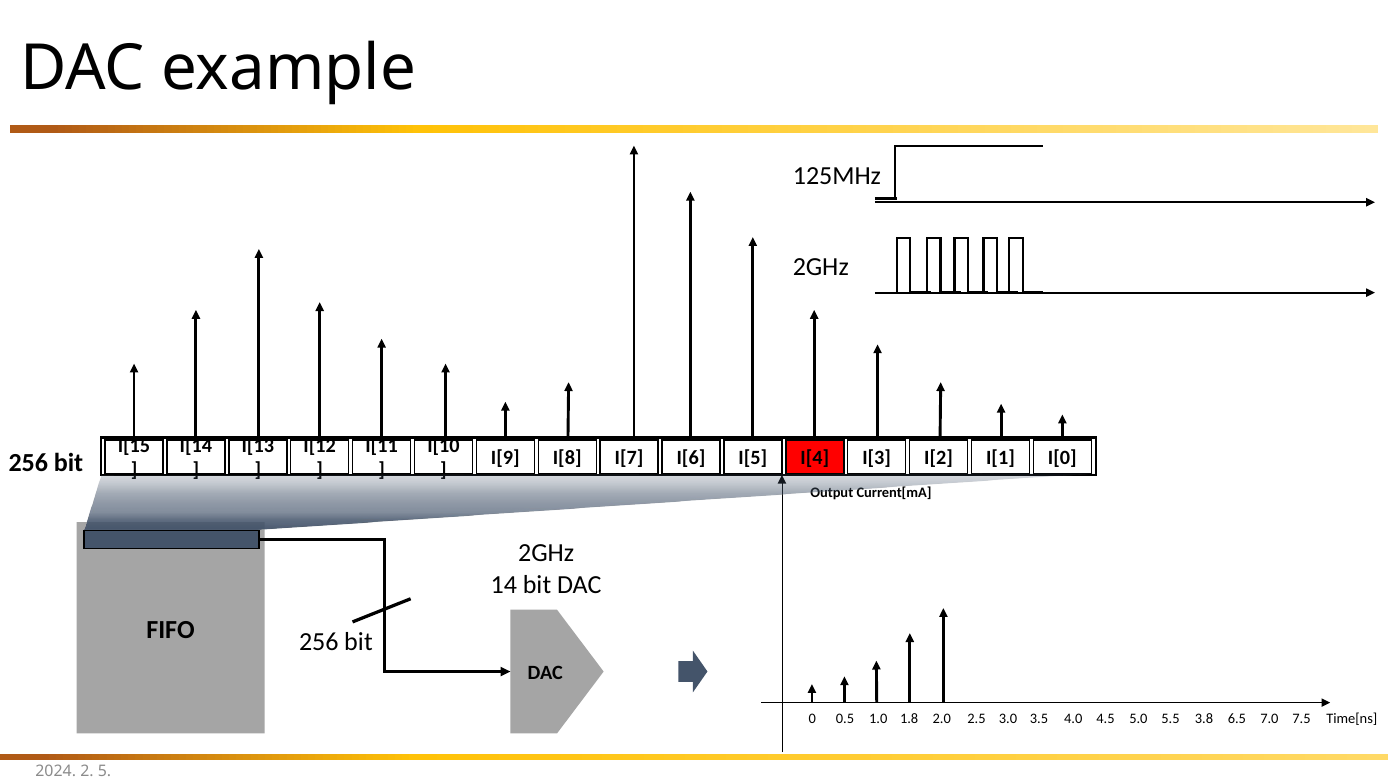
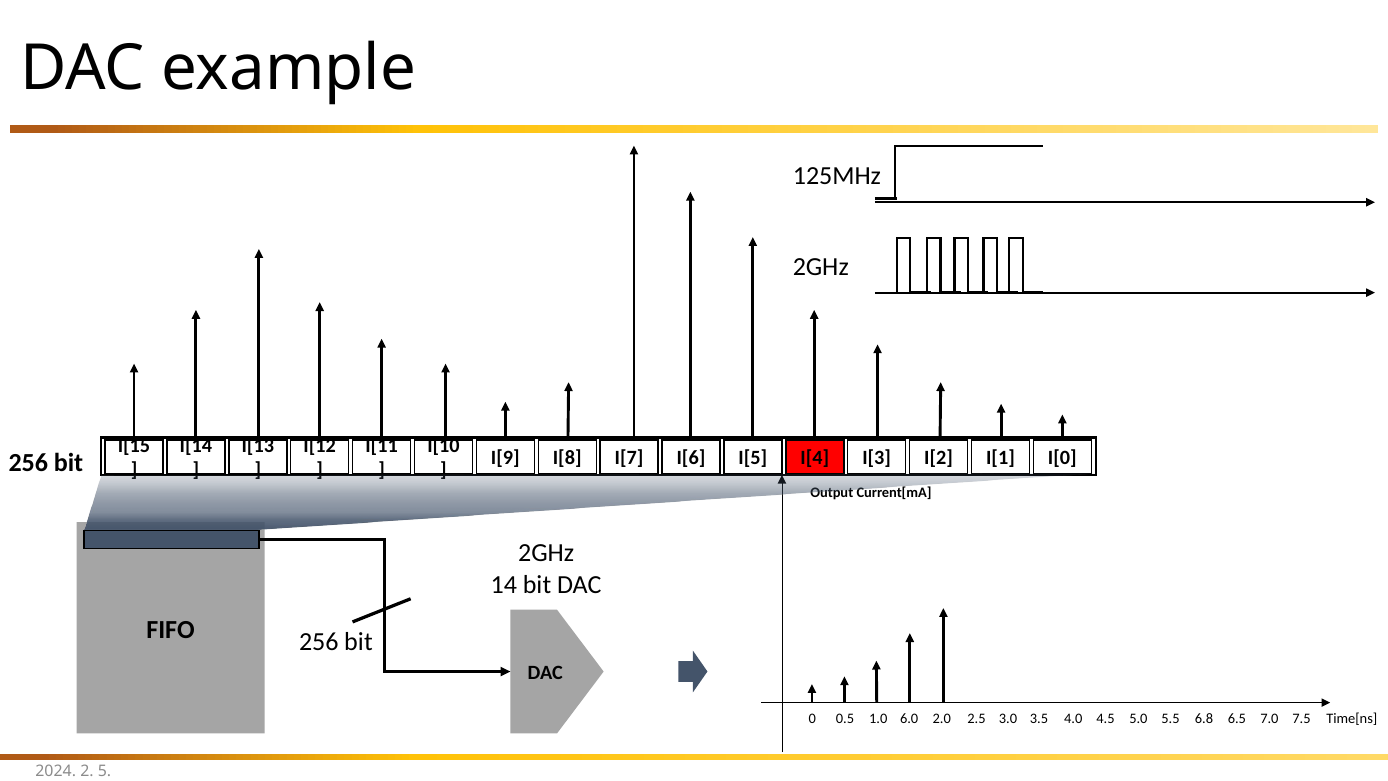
1.8: 1.8 -> 6.0
3.8: 3.8 -> 6.8
